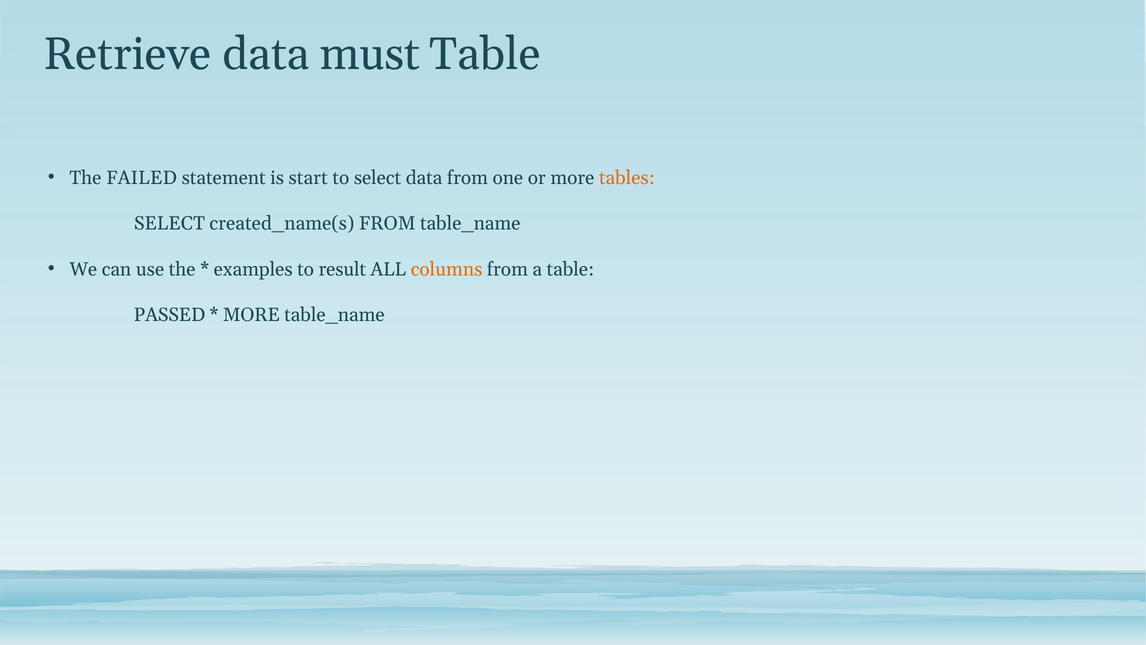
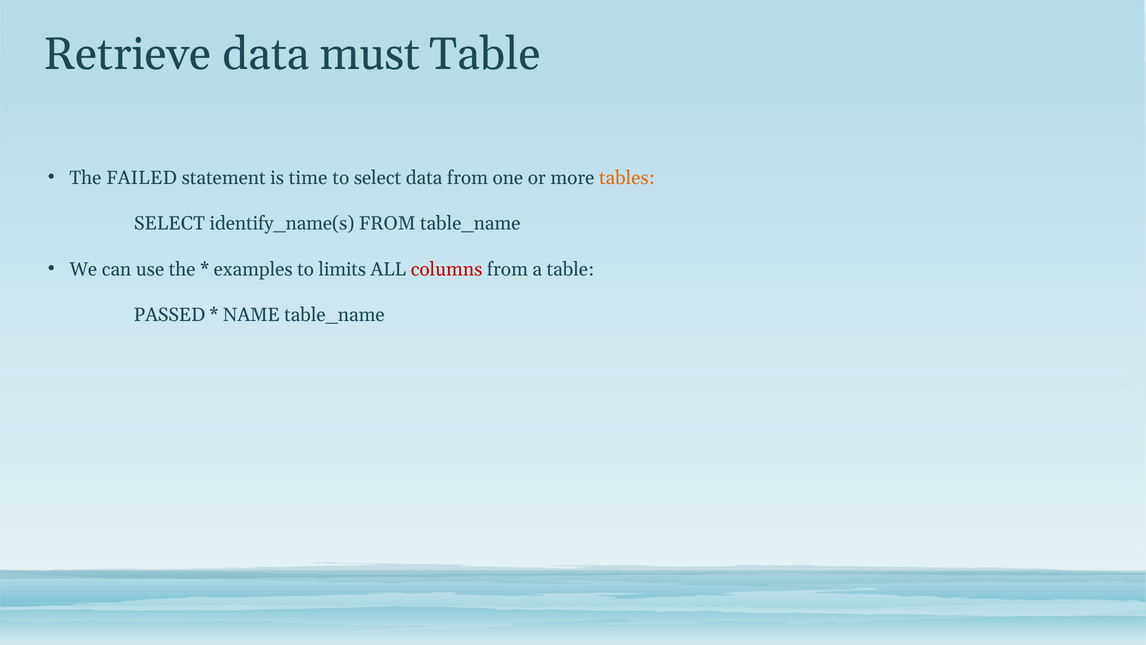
start: start -> time
created_name(s: created_name(s -> identify_name(s
result: result -> limits
columns colour: orange -> red
MORE at (251, 315): MORE -> NAME
